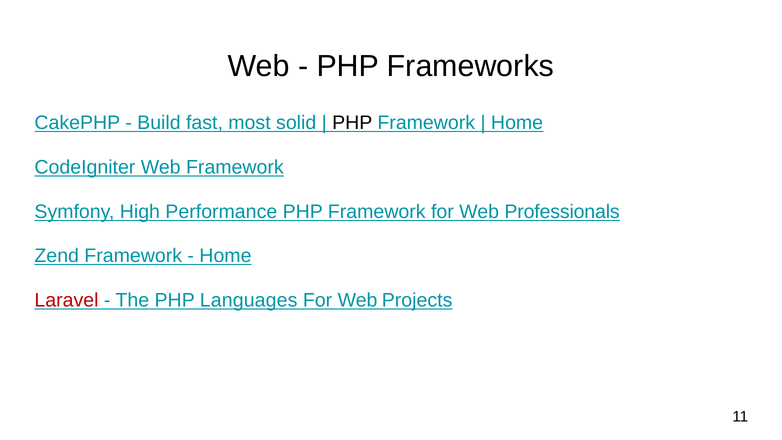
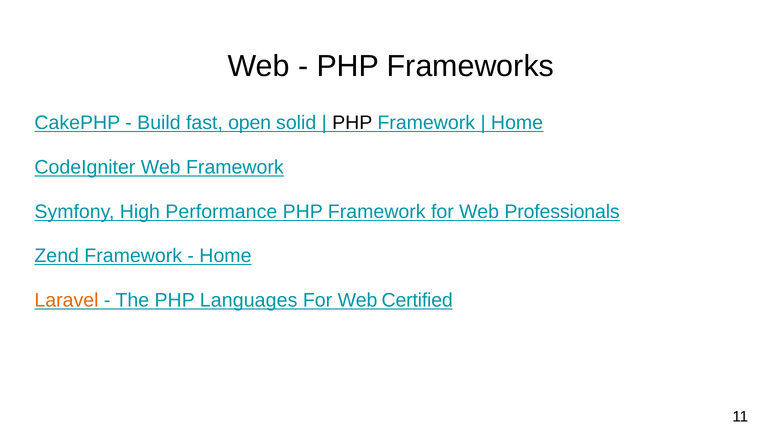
most: most -> open
Laravel colour: red -> orange
Projects: Projects -> Certified
